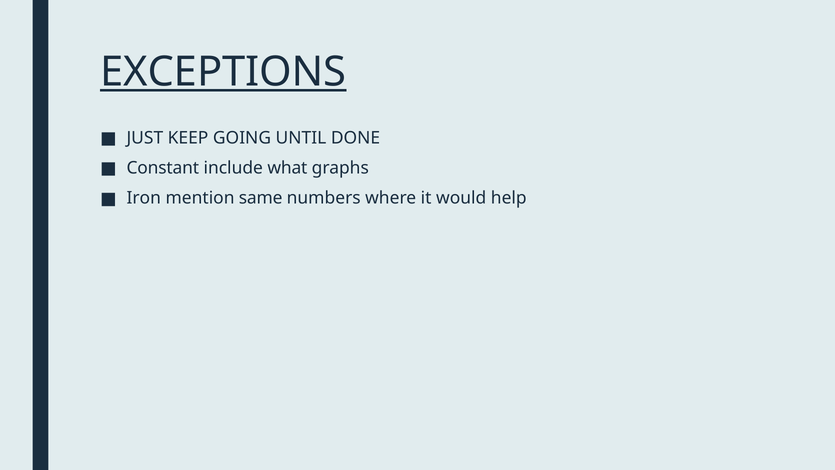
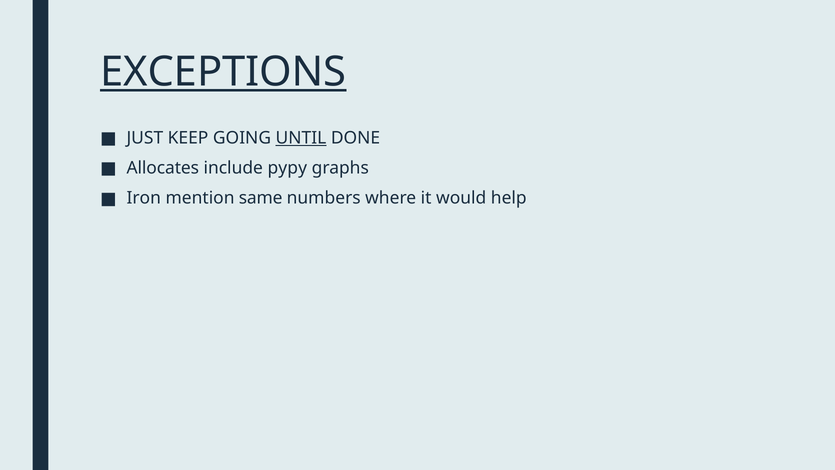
UNTIL underline: none -> present
Constant: Constant -> Allocates
what: what -> pypy
